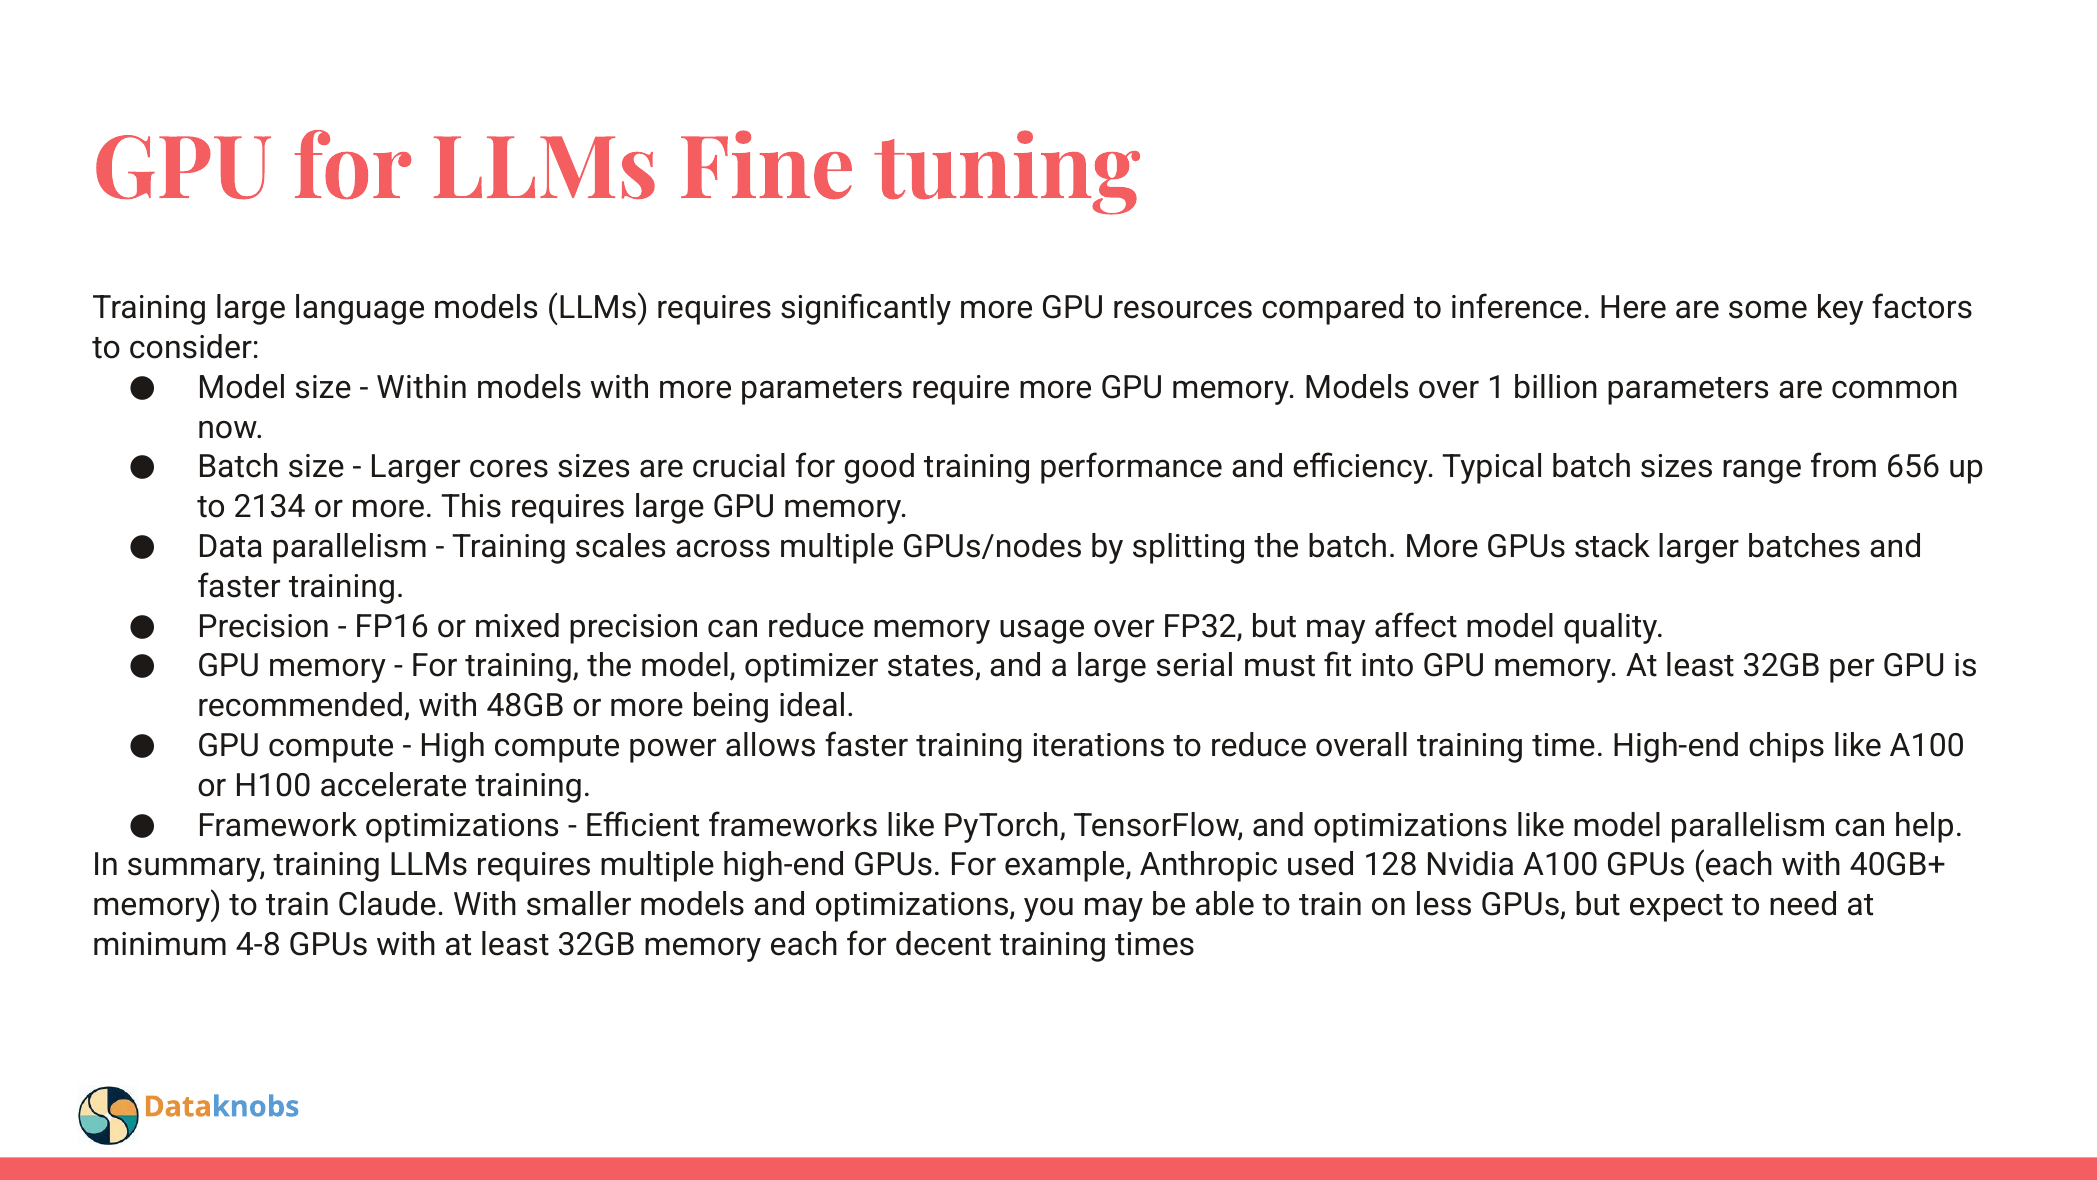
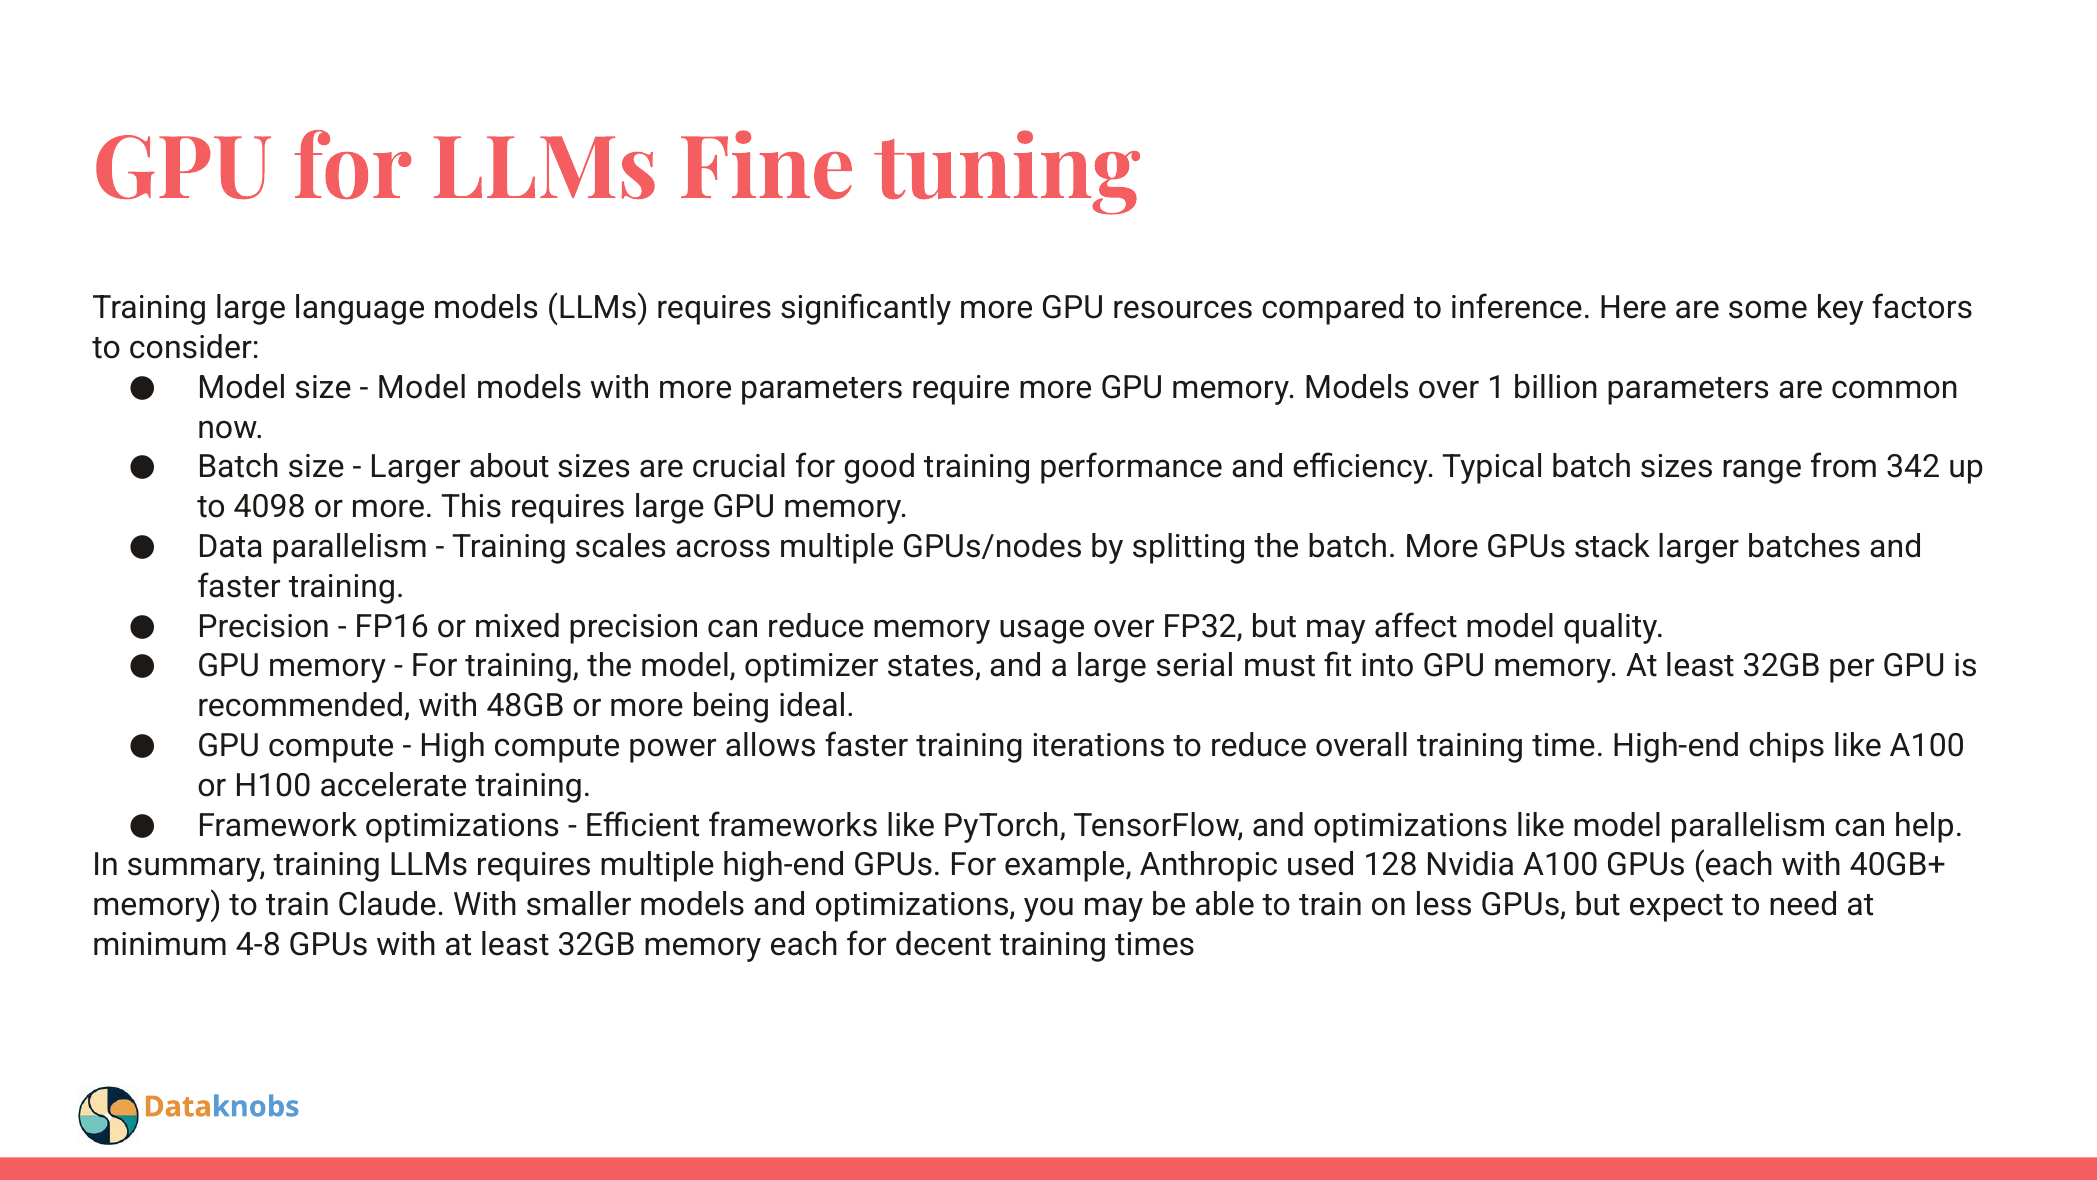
Within at (422, 388): Within -> Model
cores: cores -> about
656: 656 -> 342
2134: 2134 -> 4098
